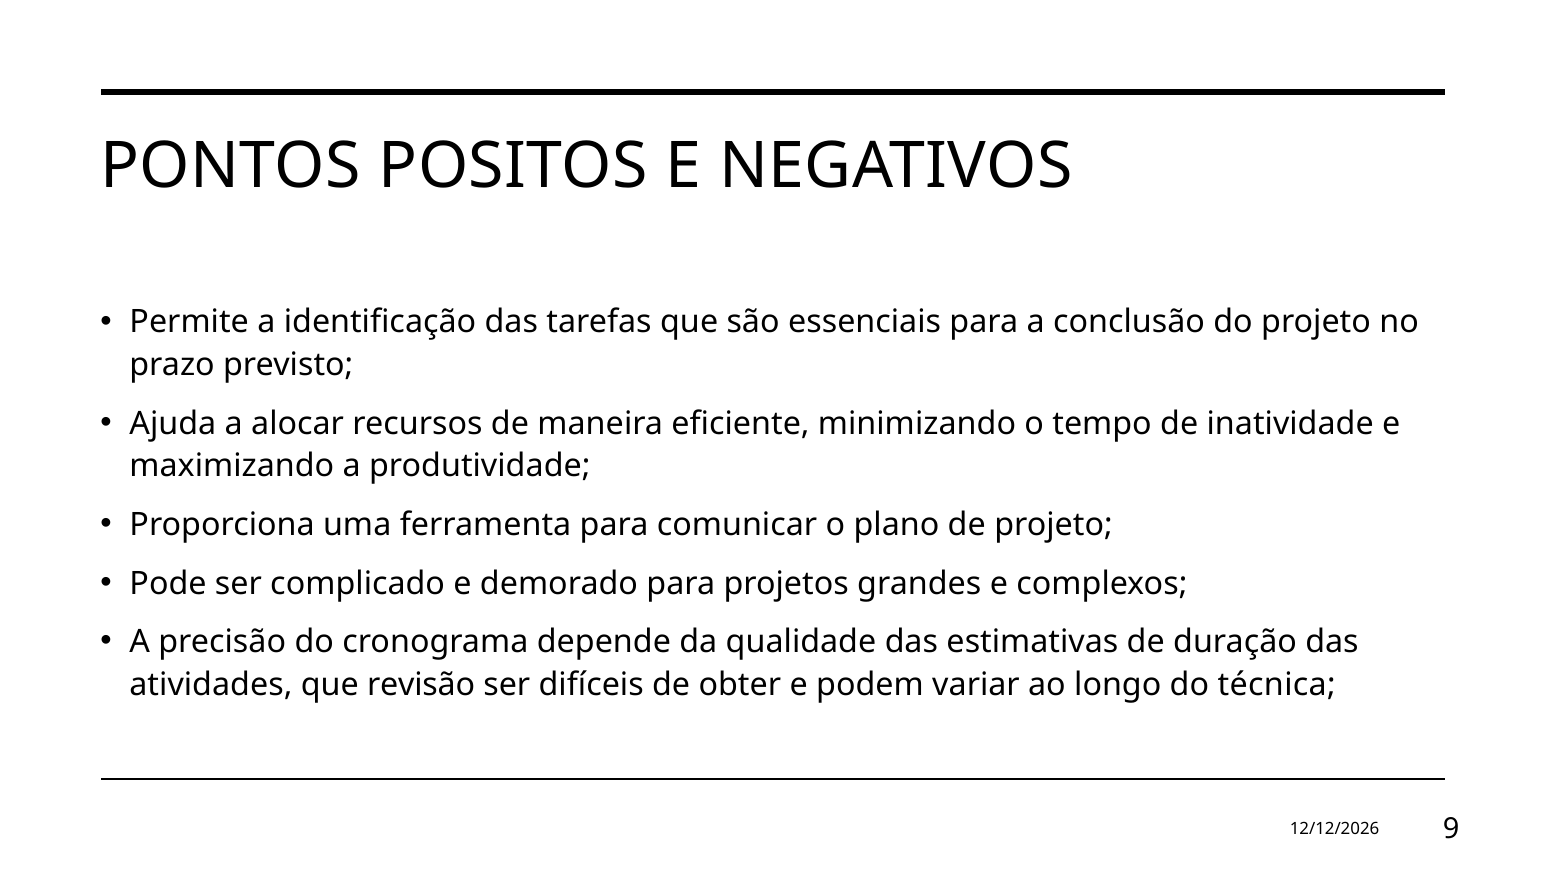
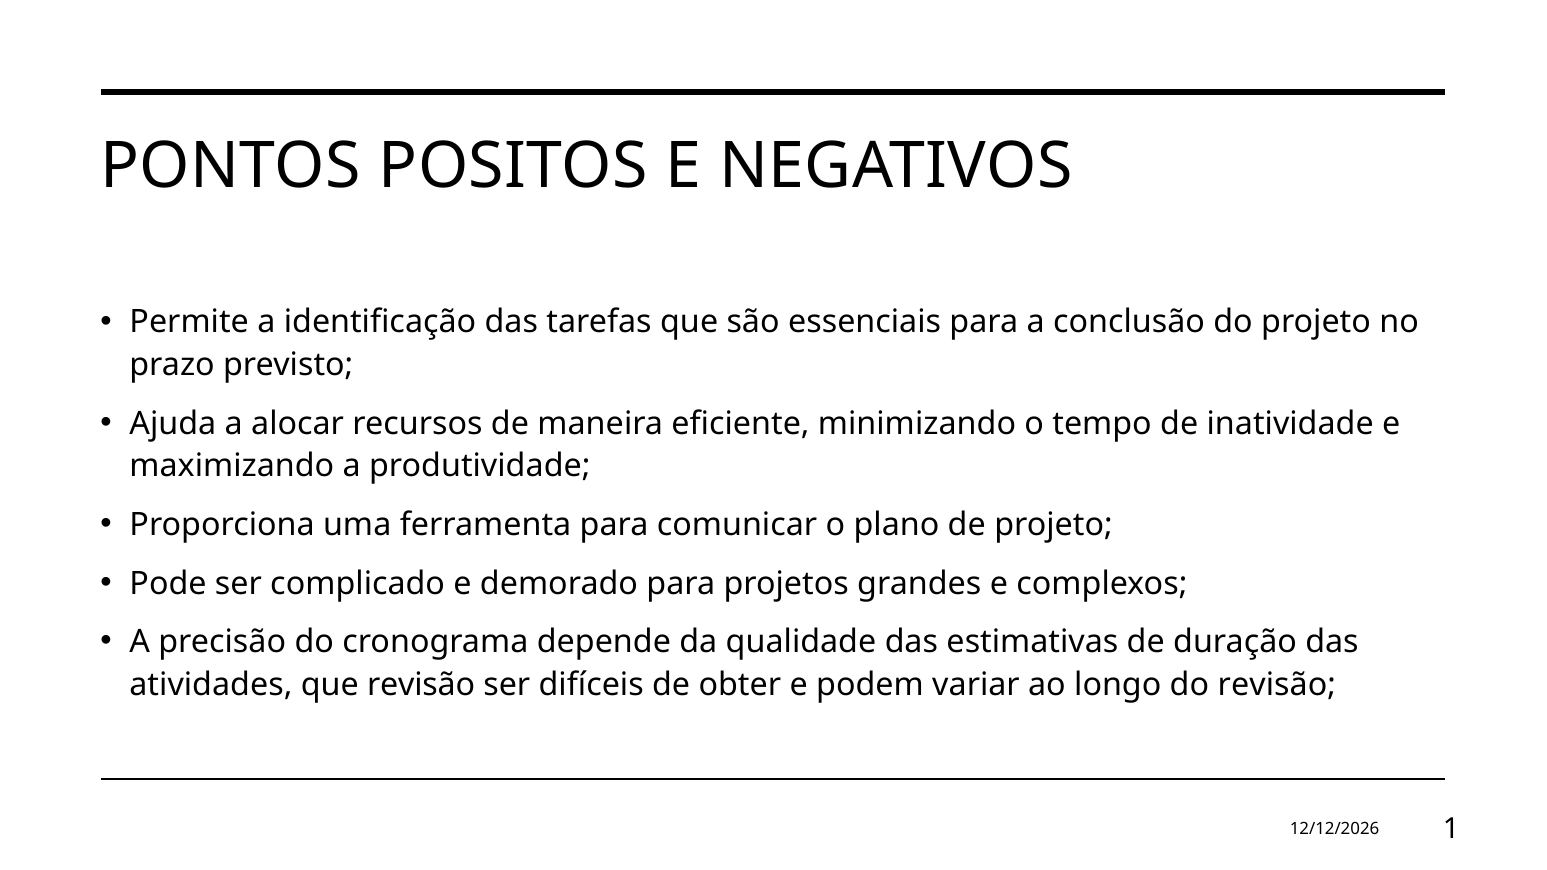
do técnica: técnica -> revisão
9: 9 -> 1
